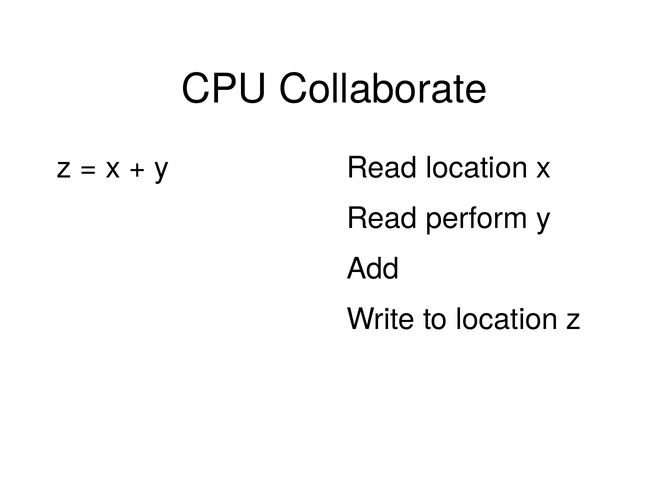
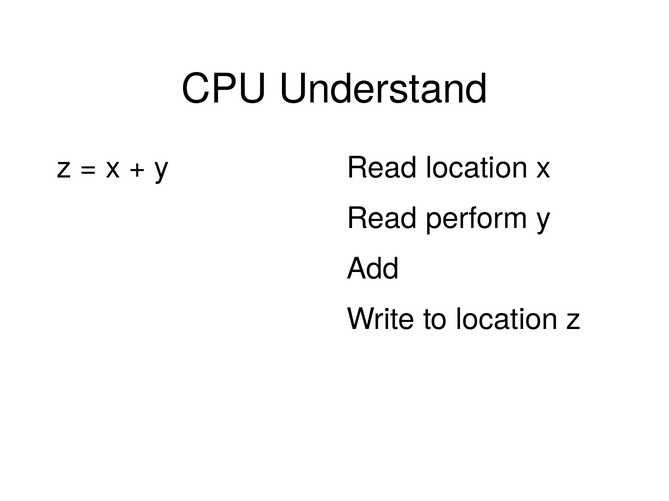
Collaborate: Collaborate -> Understand
